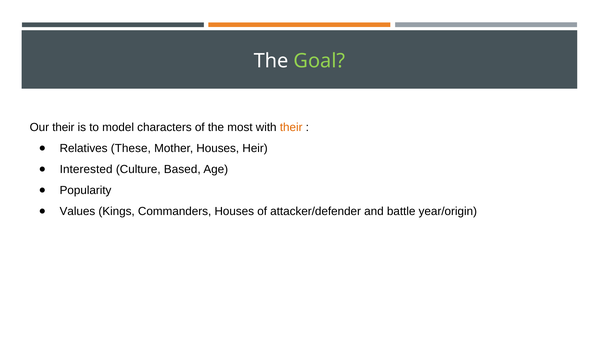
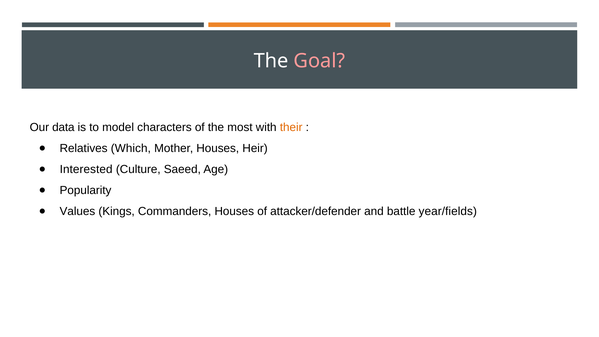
Goal colour: light green -> pink
Our their: their -> data
These: These -> Which
Based: Based -> Saeed
year/origin: year/origin -> year/fields
